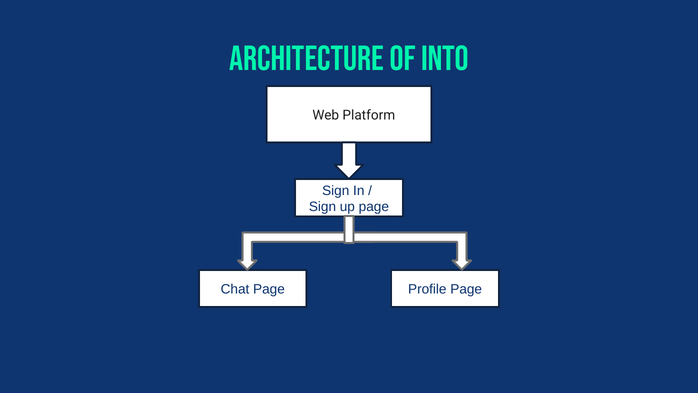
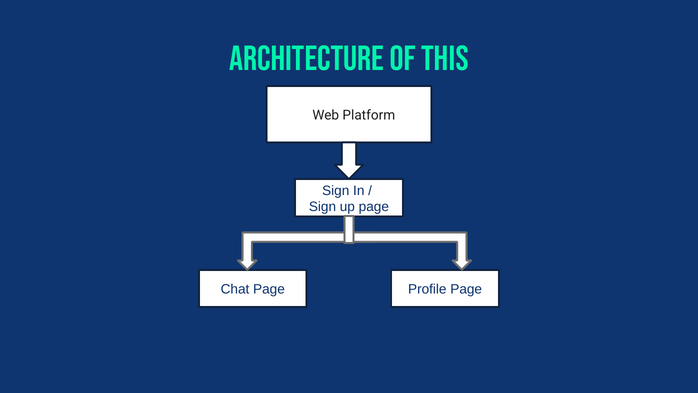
INTO: INTO -> THIS
